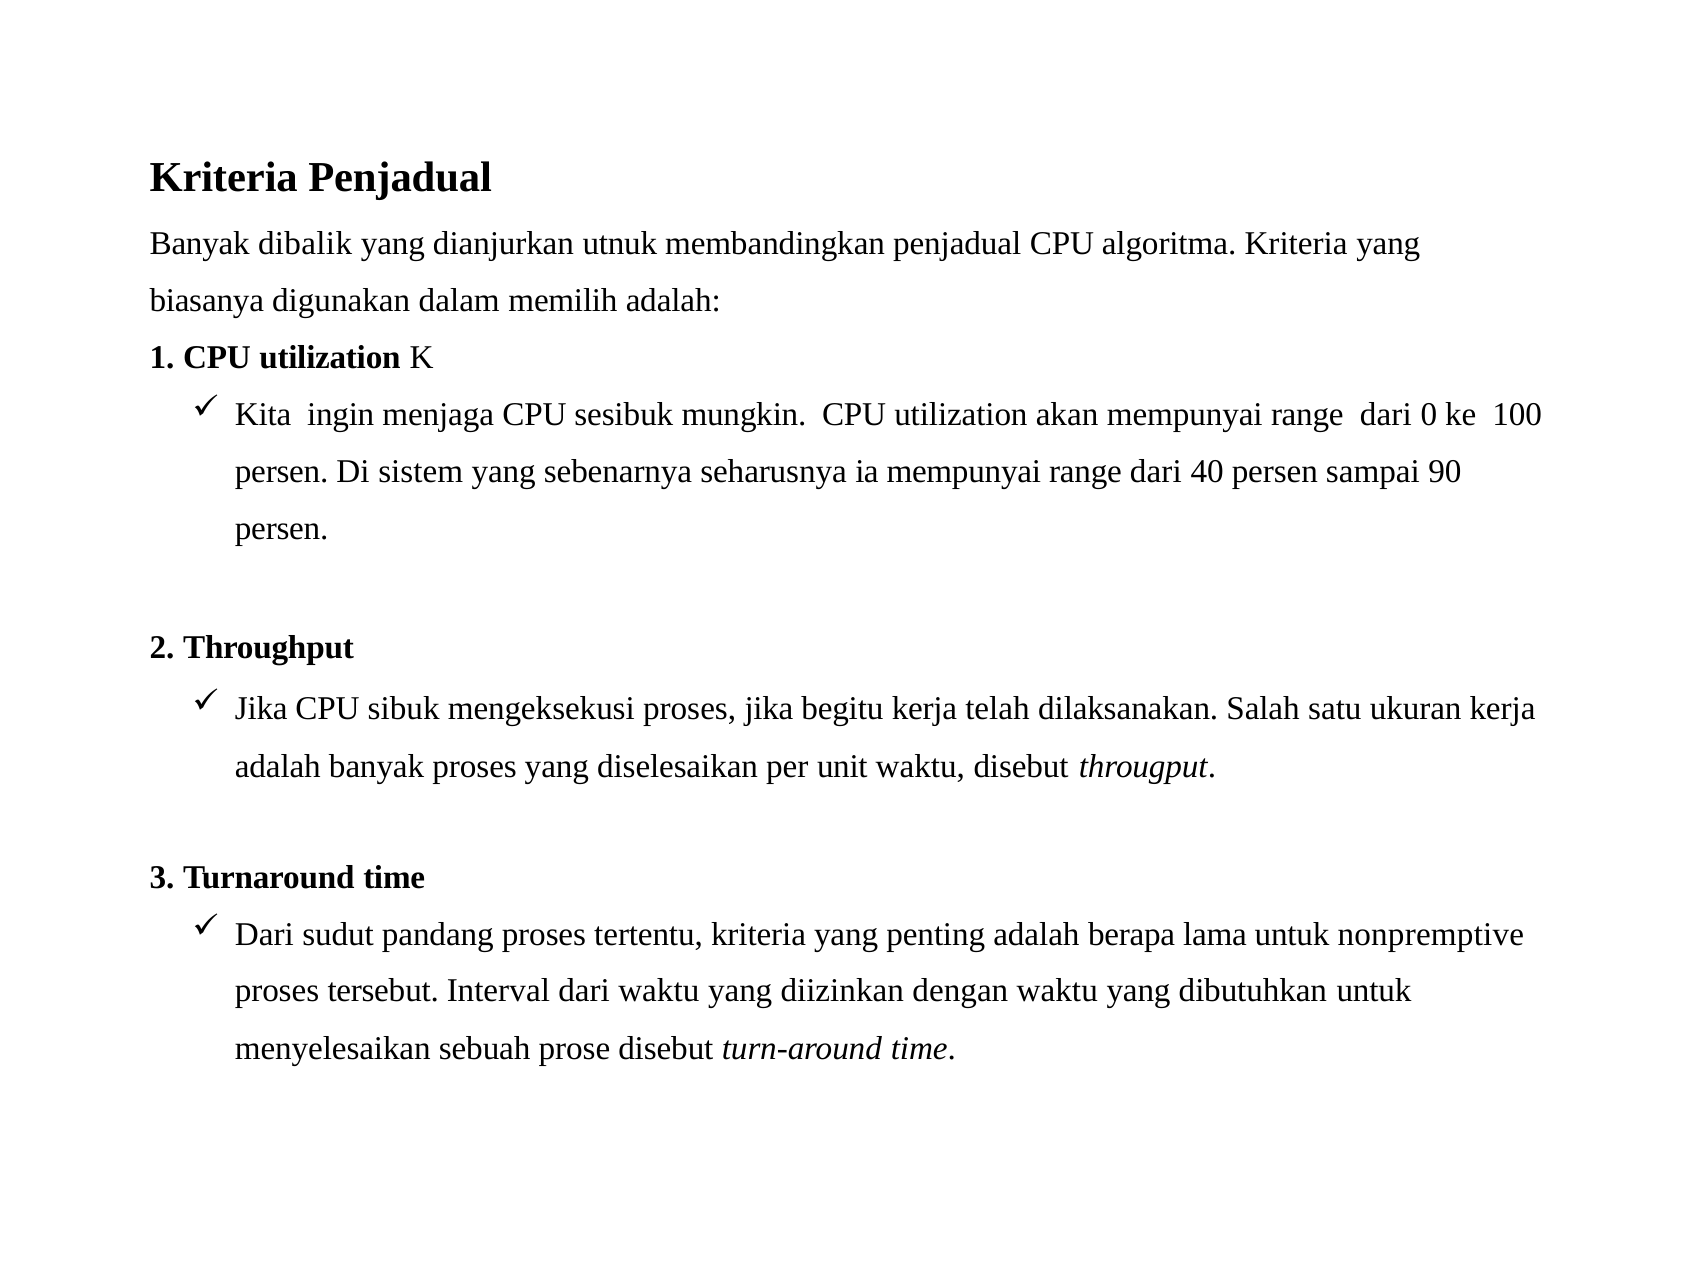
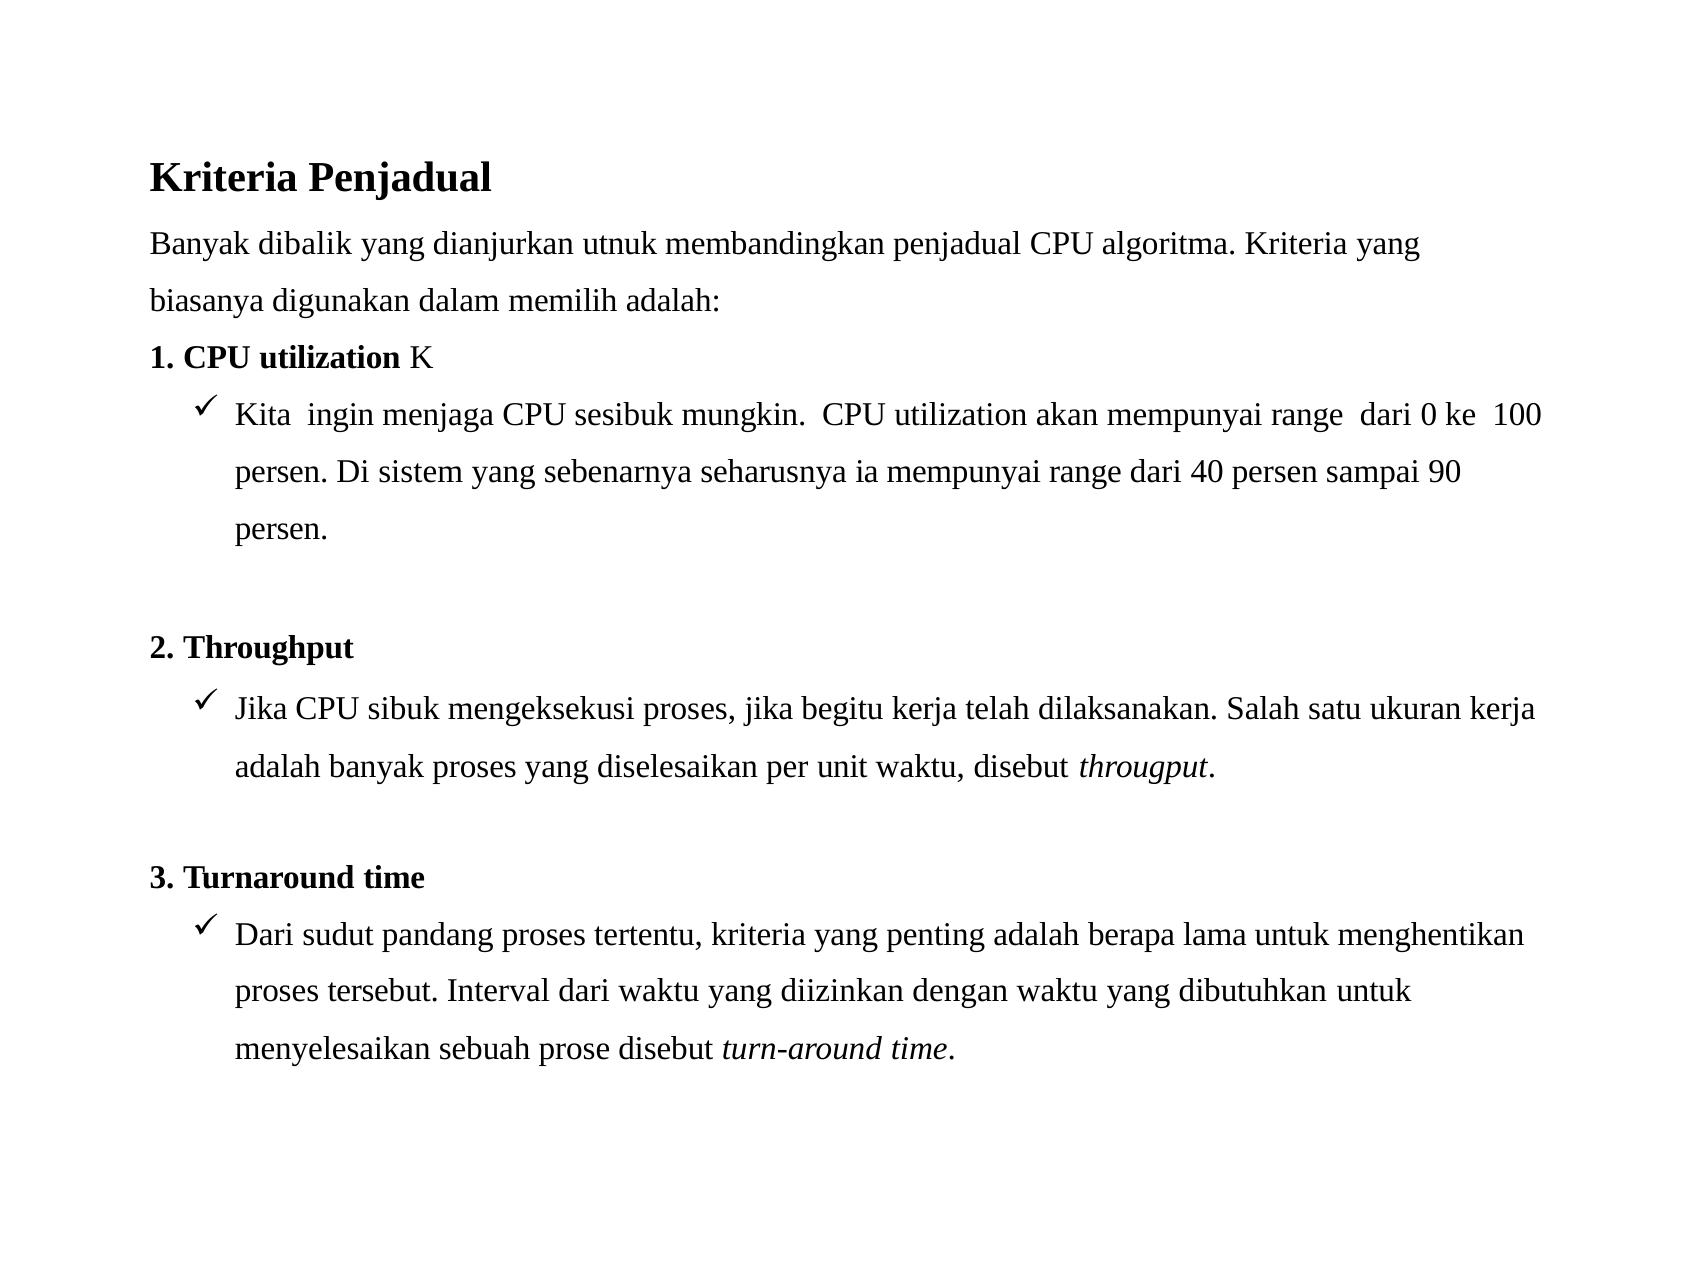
nonpremptive: nonpremptive -> menghentikan
